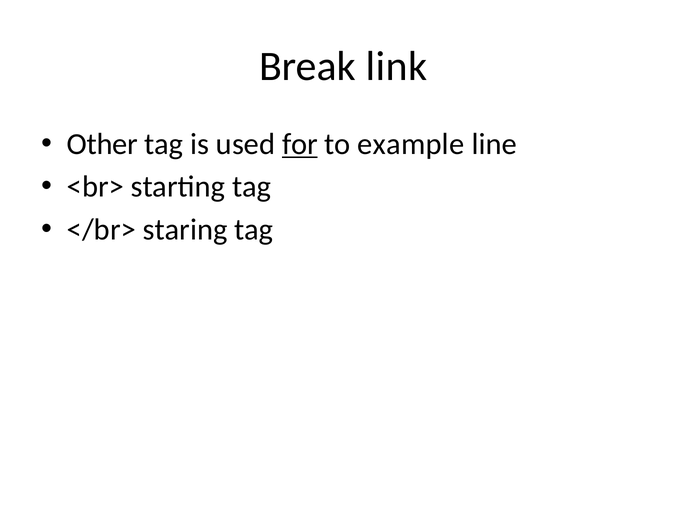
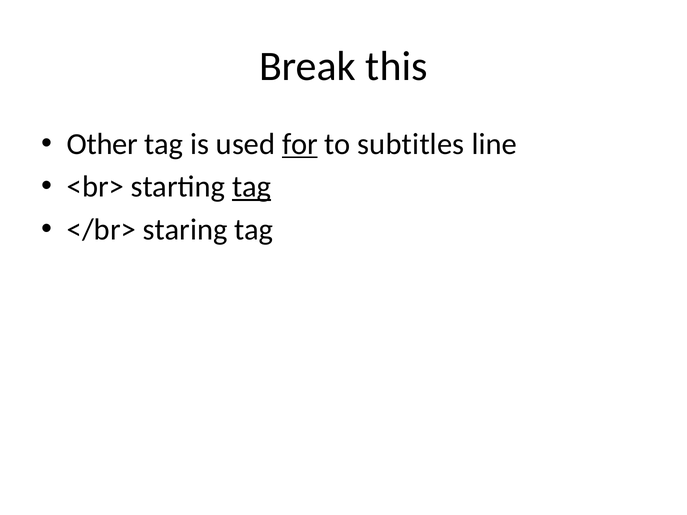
link: link -> this
example: example -> subtitles
tag at (252, 187) underline: none -> present
